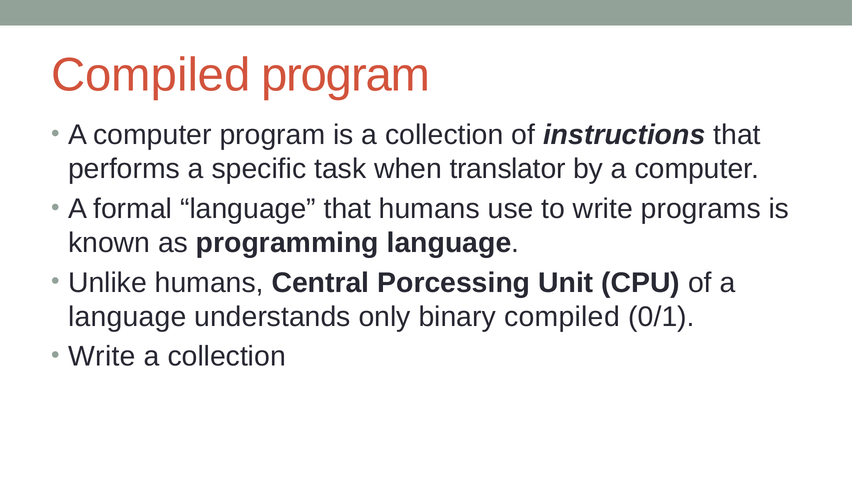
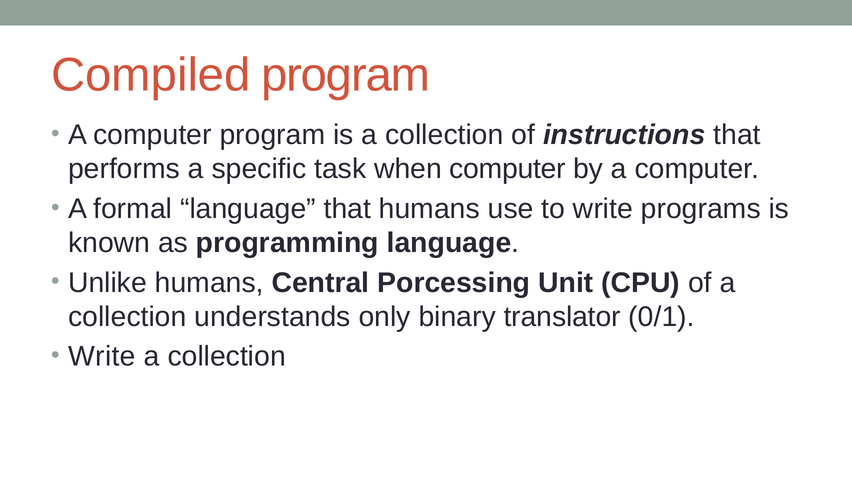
when translator: translator -> computer
language at (127, 317): language -> collection
binary compiled: compiled -> translator
